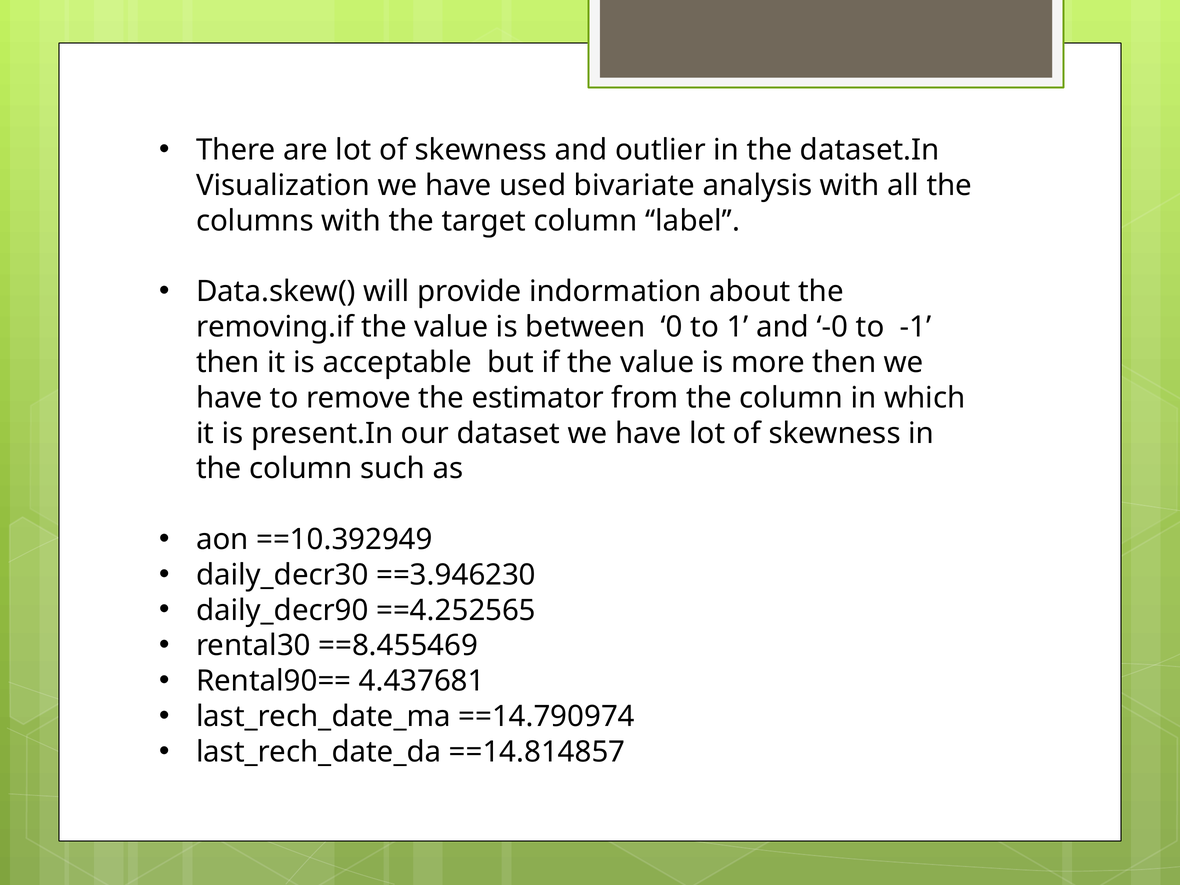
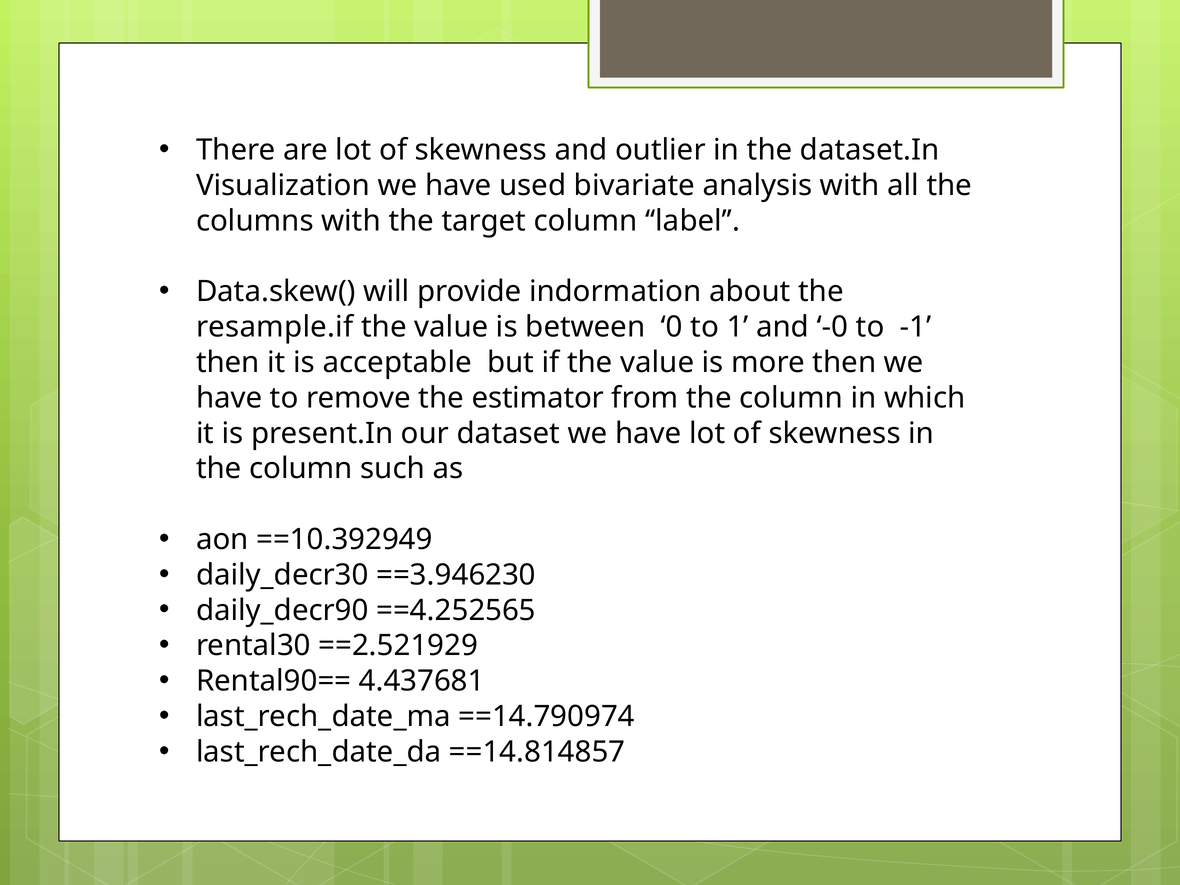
removing.if: removing.if -> resample.if
==8.455469: ==8.455469 -> ==2.521929
